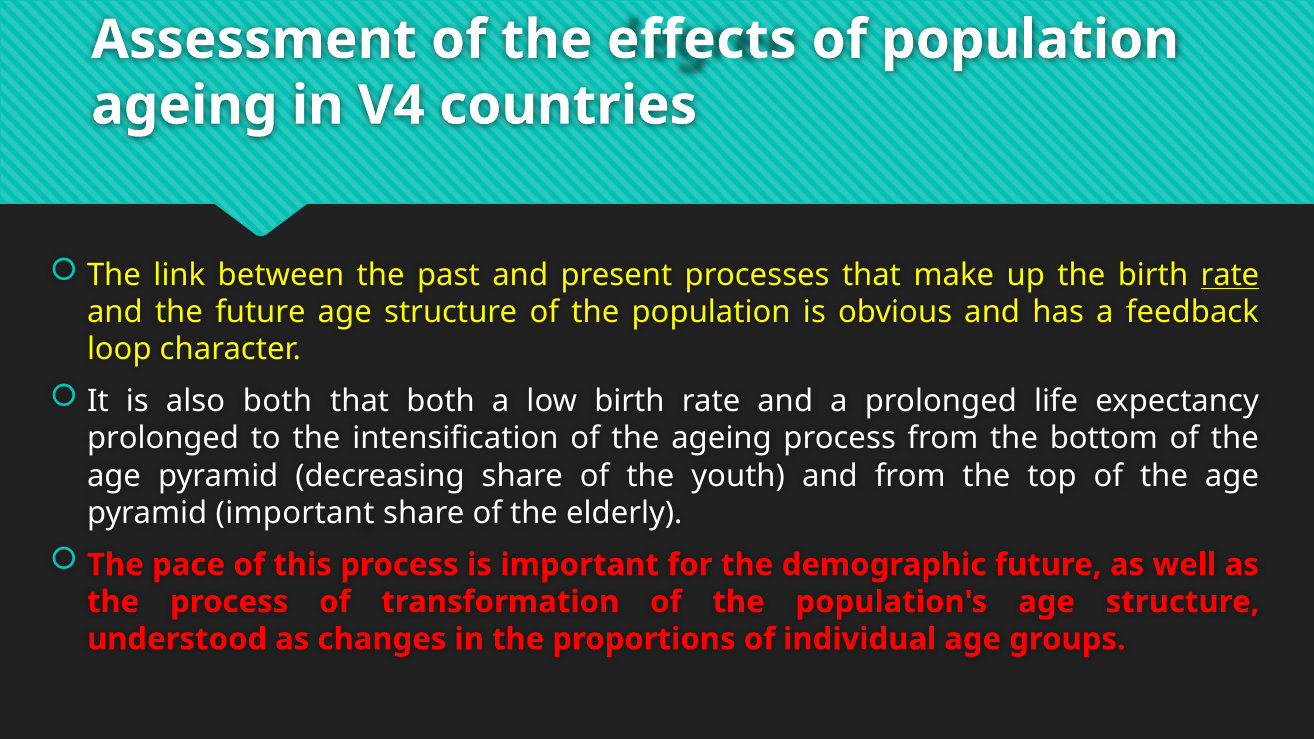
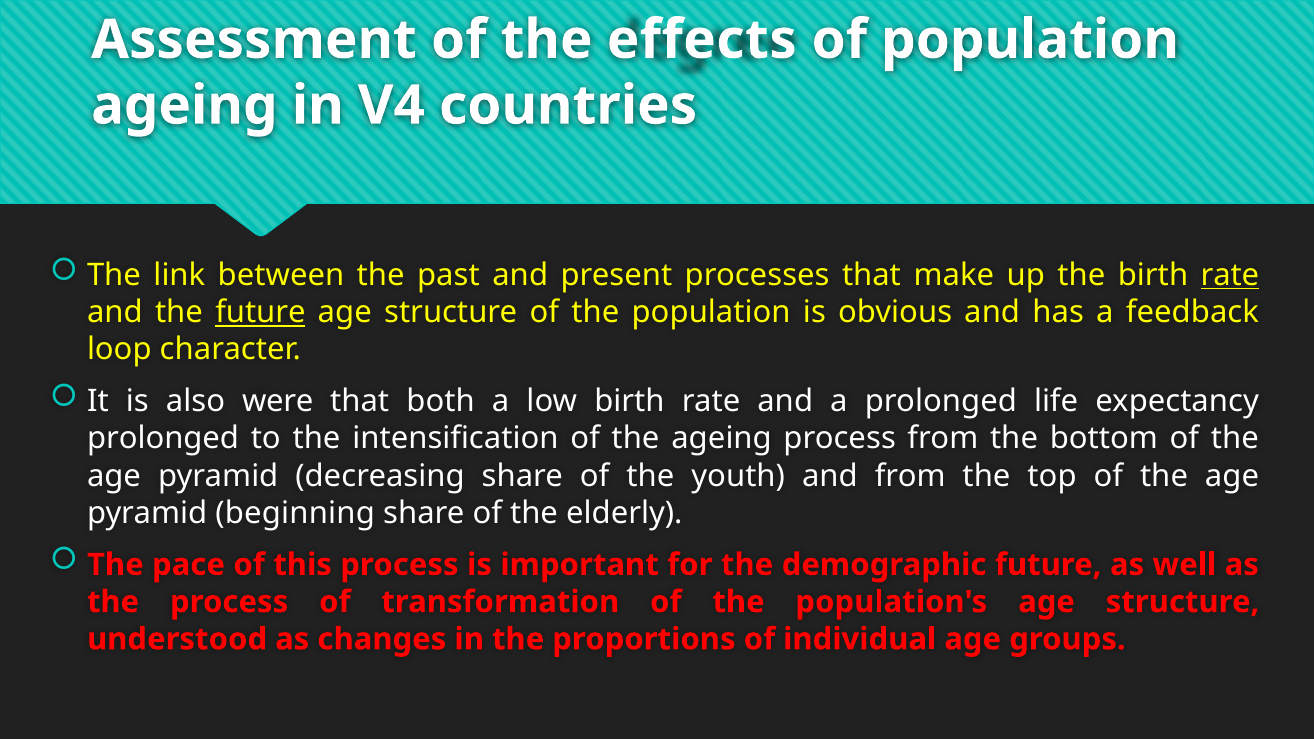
future at (260, 312) underline: none -> present
also both: both -> were
pyramid important: important -> beginning
